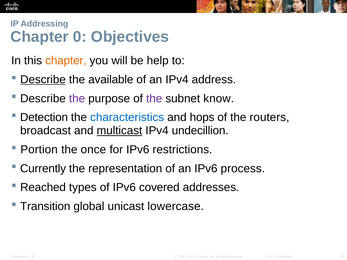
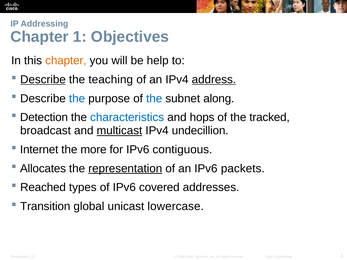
0: 0 -> 1
available: available -> teaching
address underline: none -> present
the at (77, 99) colour: purple -> blue
the at (154, 99) colour: purple -> blue
know: know -> along
routers: routers -> tracked
Portion: Portion -> Internet
once: once -> more
restrictions: restrictions -> contiguous
Currently: Currently -> Allocates
representation underline: none -> present
process: process -> packets
